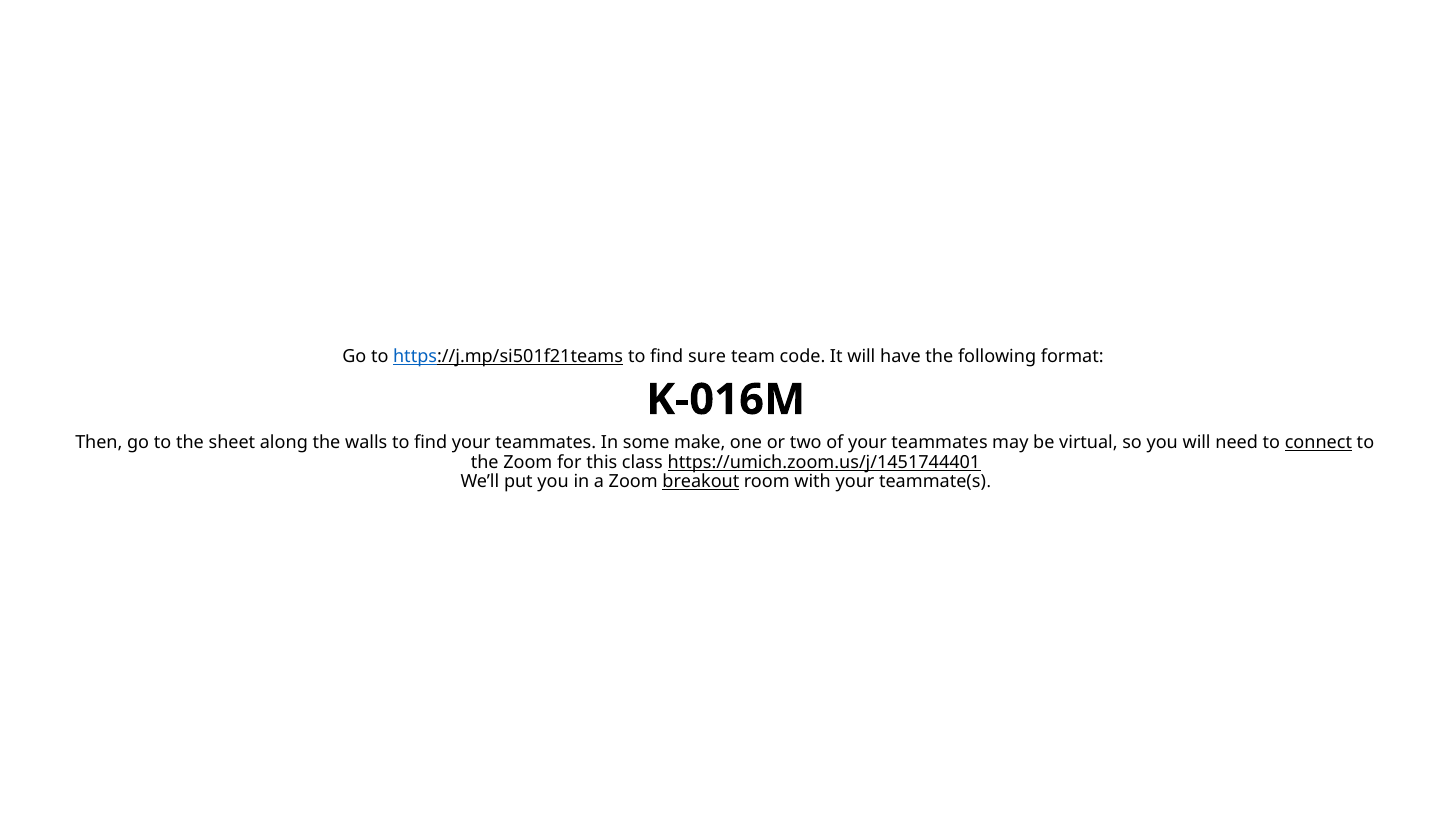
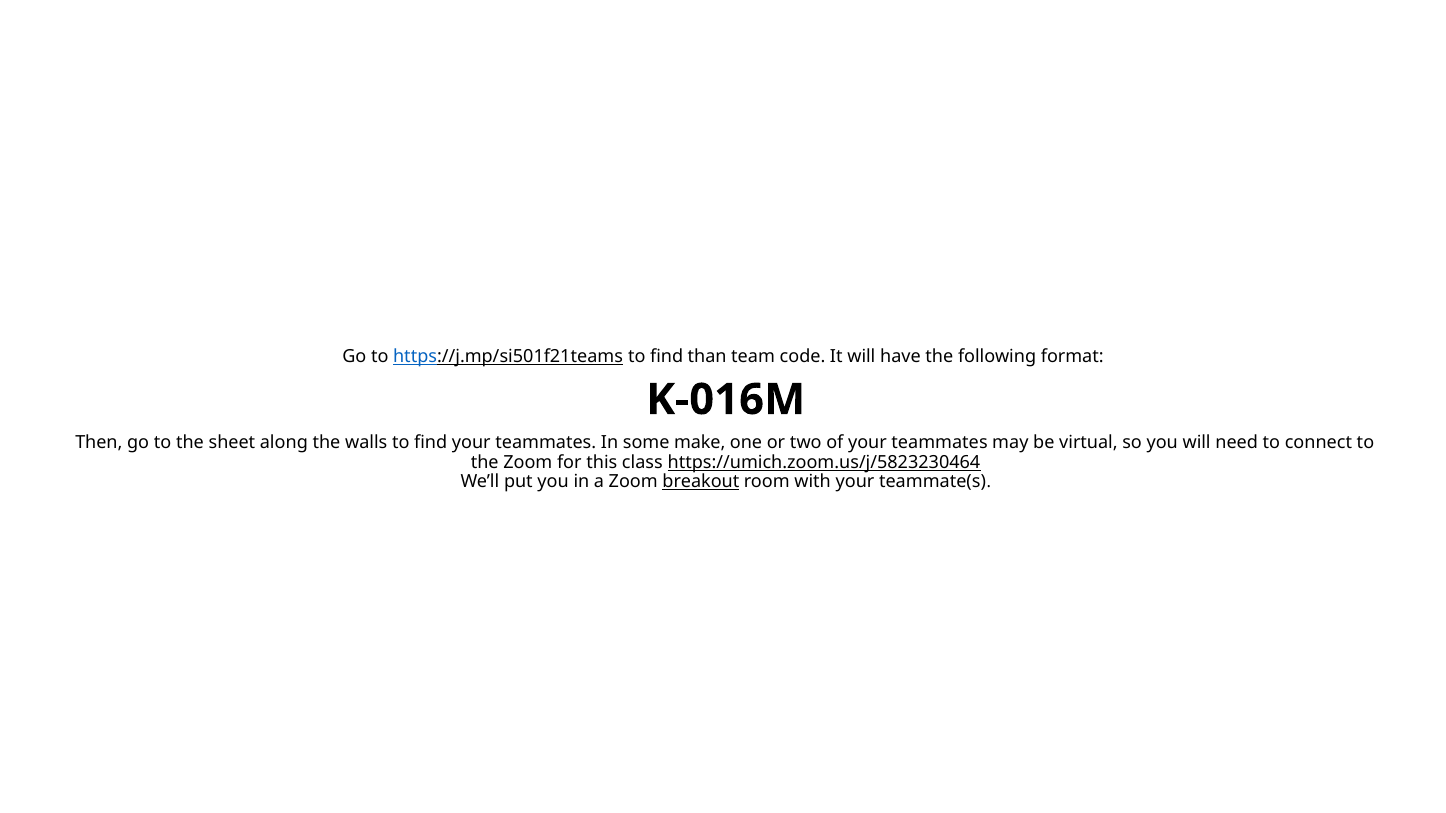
sure: sure -> than
connect underline: present -> none
https://umich.zoom.us/j/1451744401: https://umich.zoom.us/j/1451744401 -> https://umich.zoom.us/j/5823230464
